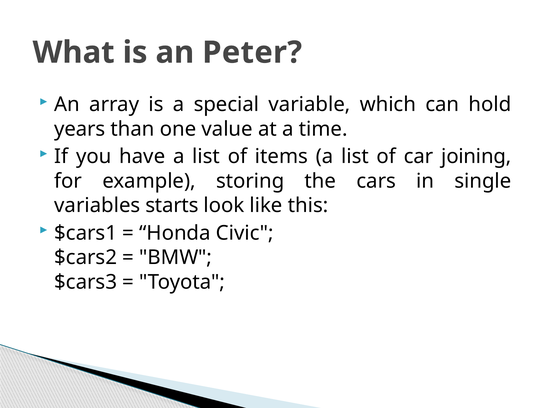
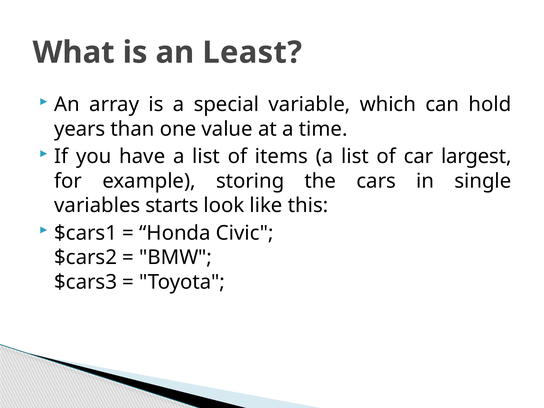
Peter: Peter -> Least
joining: joining -> largest
